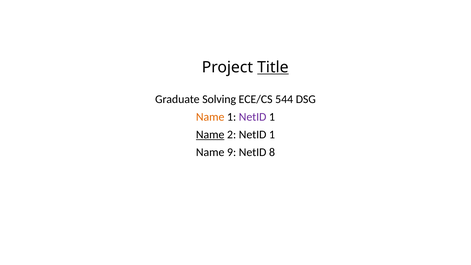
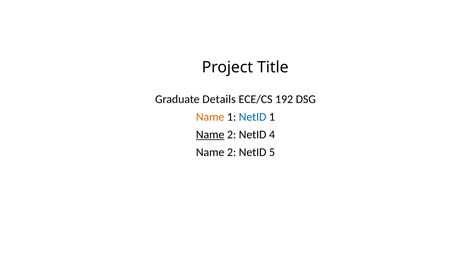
Title underline: present -> none
Solving: Solving -> Details
544: 544 -> 192
NetID at (253, 117) colour: purple -> blue
2 NetID 1: 1 -> 4
9 at (232, 152): 9 -> 2
8: 8 -> 5
